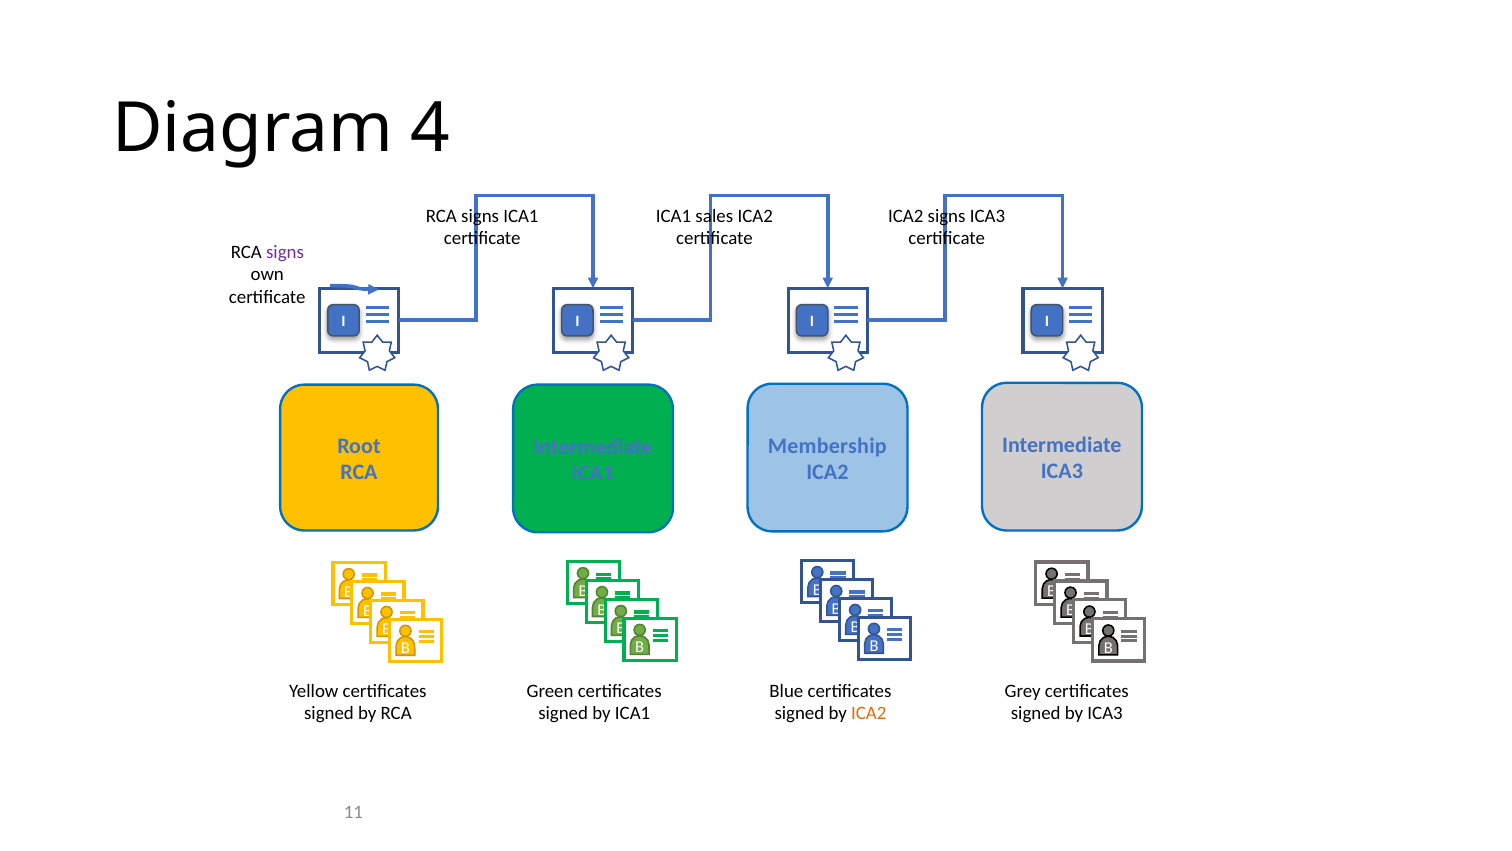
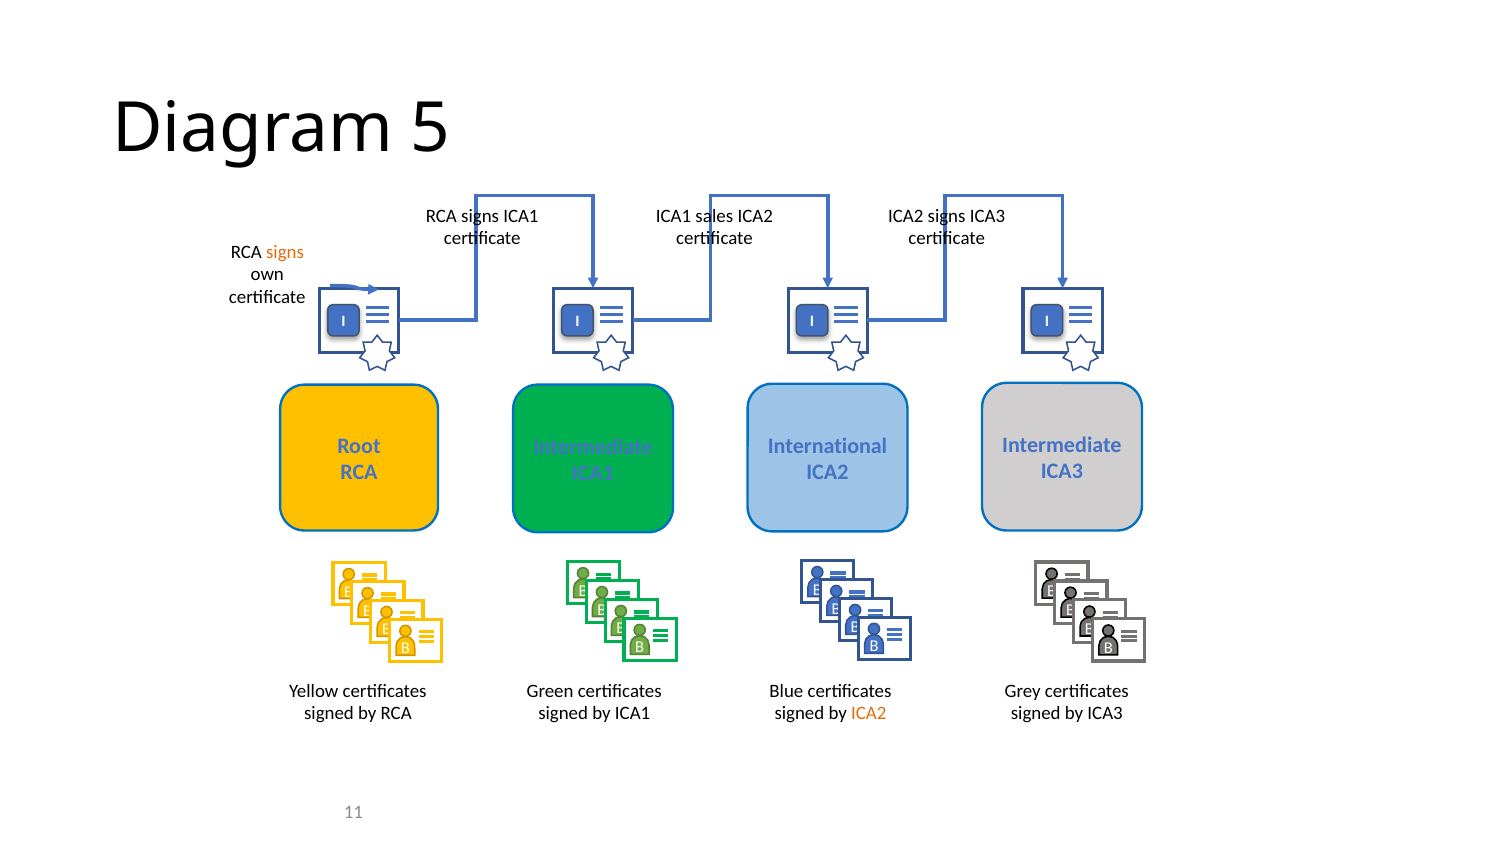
4: 4 -> 5
signs at (285, 252) colour: purple -> orange
Membership: Membership -> International
